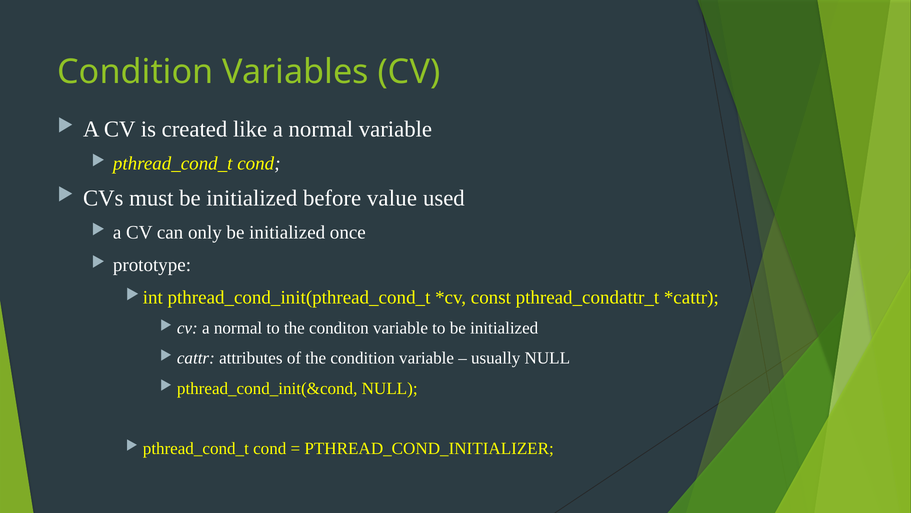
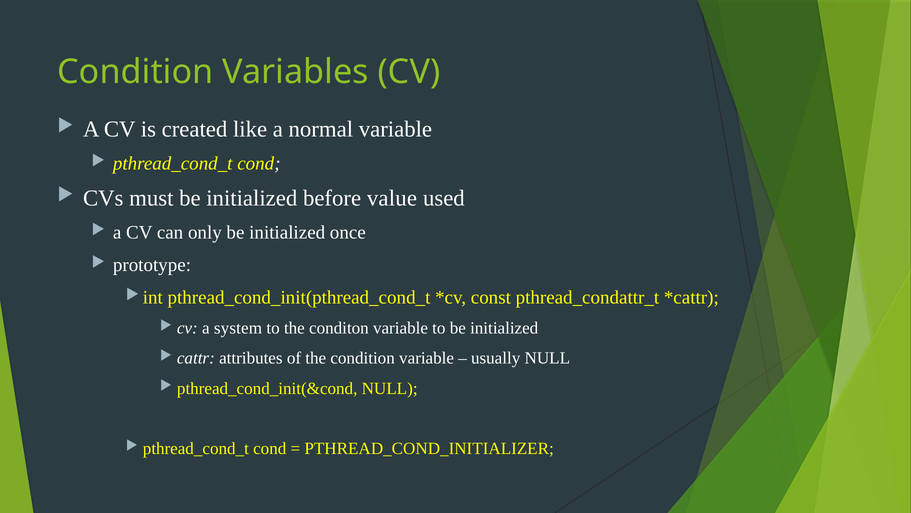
cv a normal: normal -> system
